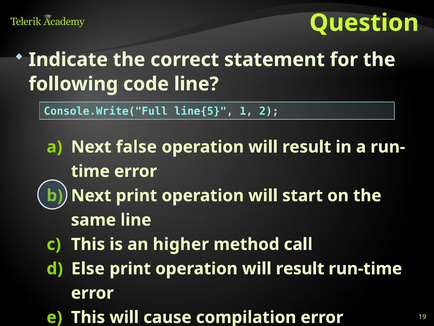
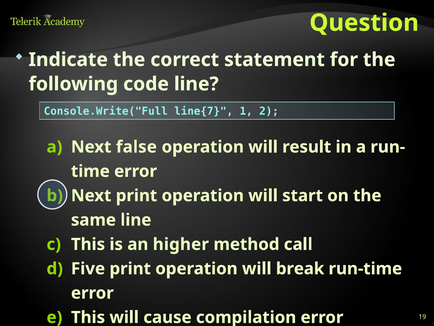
line{5: line{5 -> line{7
Else: Else -> Five
print operation will result: result -> break
